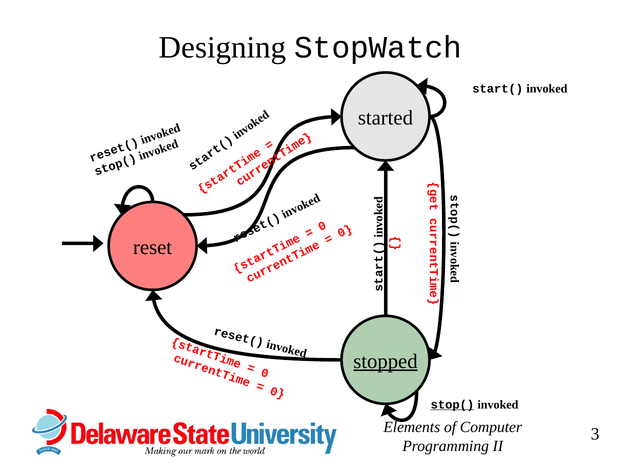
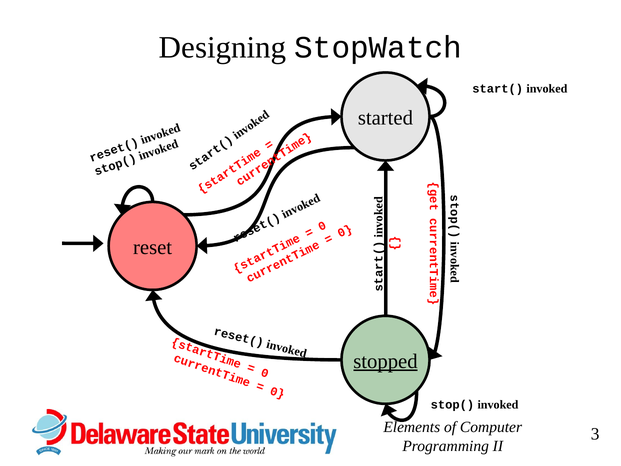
stop( underline: present -> none
